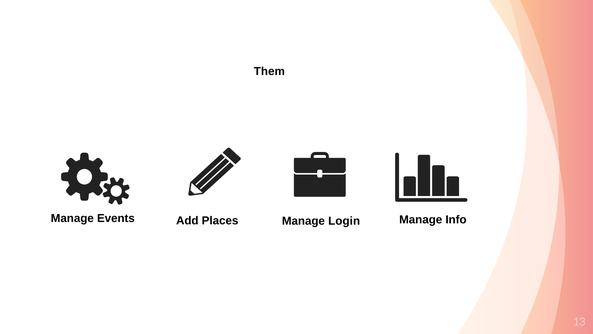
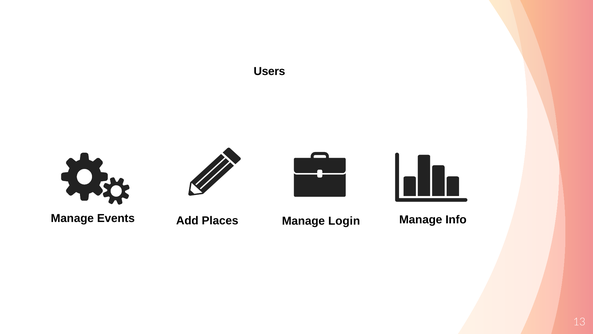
Them: Them -> Users
